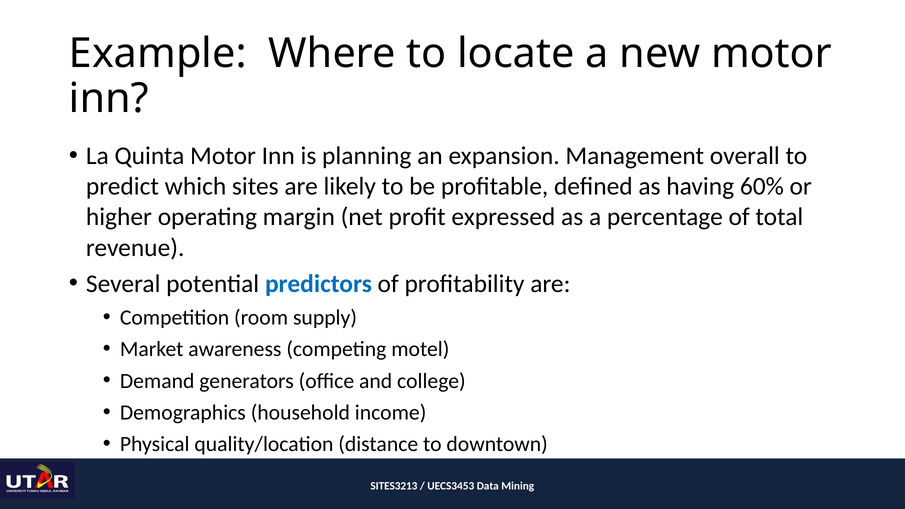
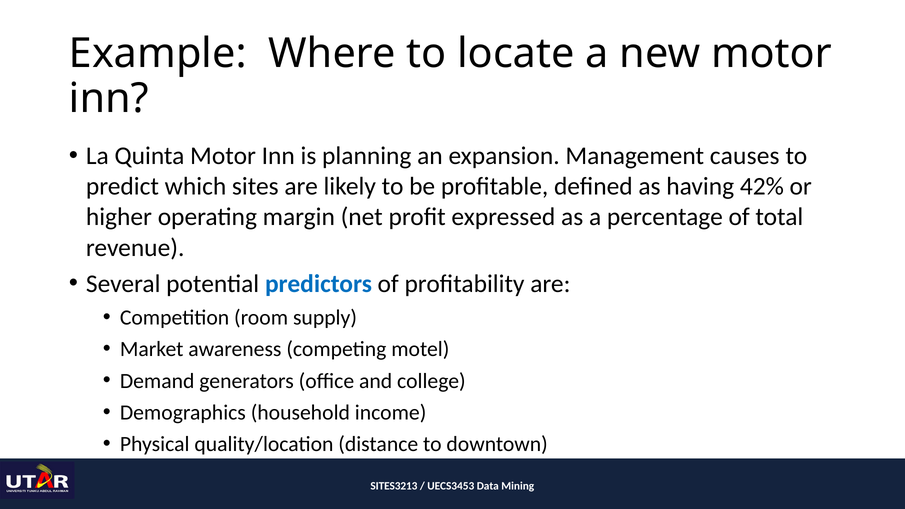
overall: overall -> causes
60%: 60% -> 42%
